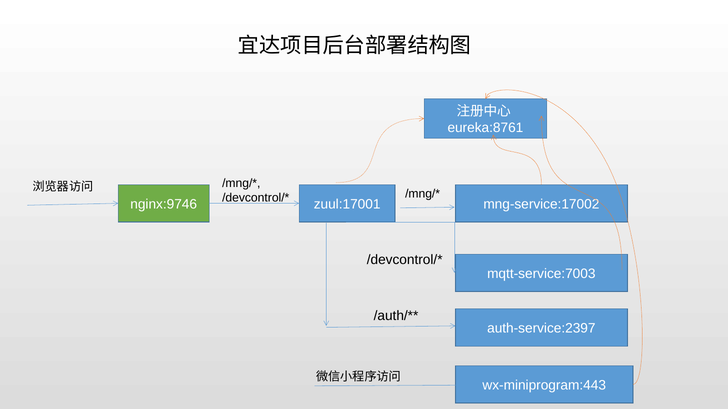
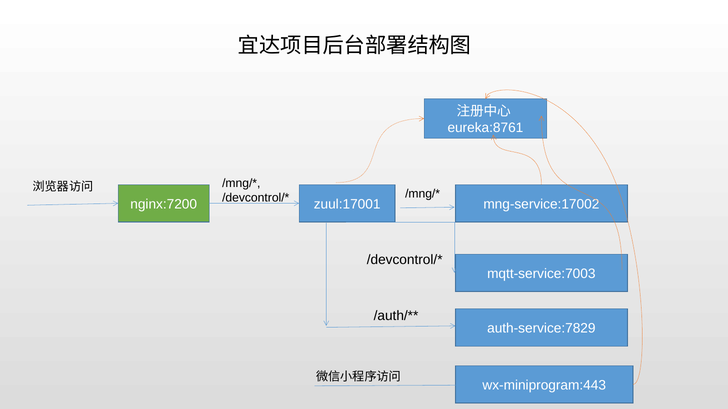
nginx:9746: nginx:9746 -> nginx:7200
auth-service:2397: auth-service:2397 -> auth-service:7829
